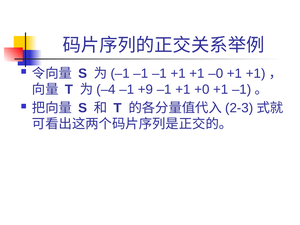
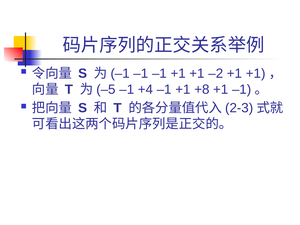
–0: –0 -> –2
–4: –4 -> –5
+9: +9 -> +4
+0: +0 -> +8
